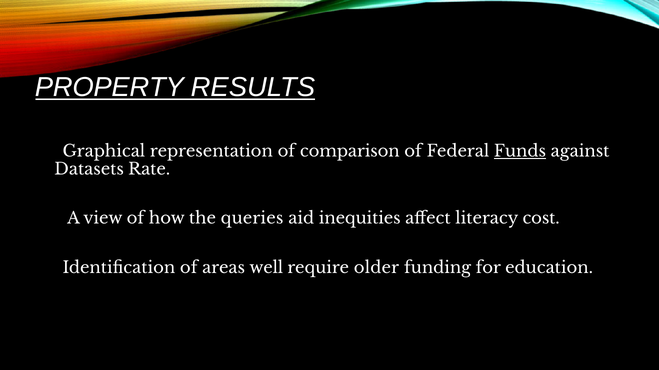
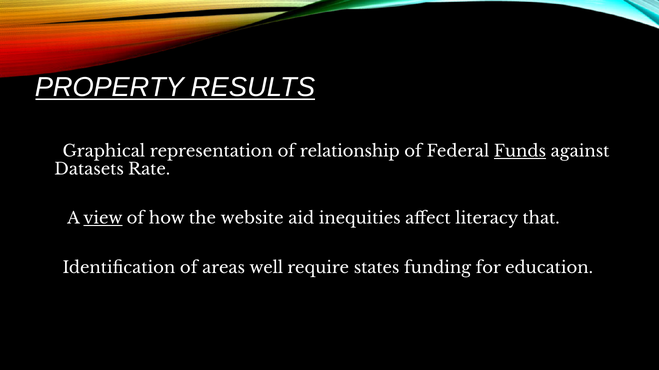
comparison: comparison -> relationship
view underline: none -> present
queries: queries -> website
cost: cost -> that
older: older -> states
